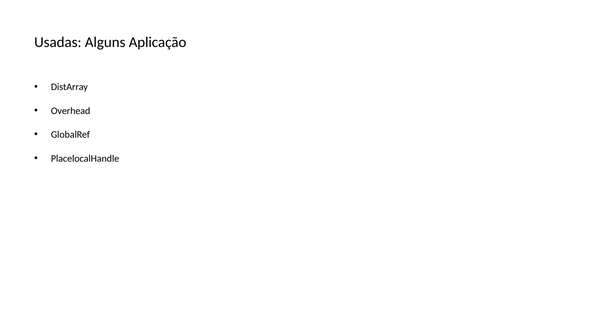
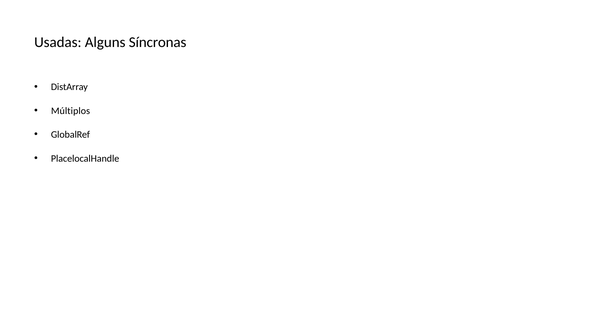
Aplicação: Aplicação -> Síncronas
Overhead: Overhead -> Múltiplos
